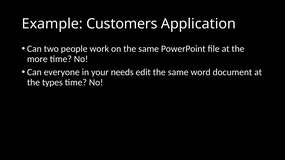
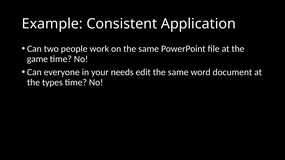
Customers: Customers -> Consistent
more: more -> game
